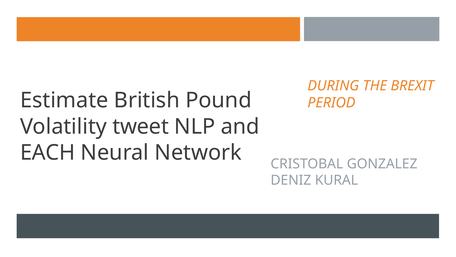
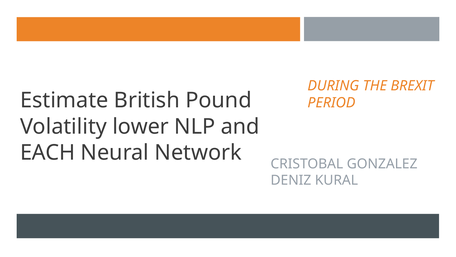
tweet: tweet -> lower
